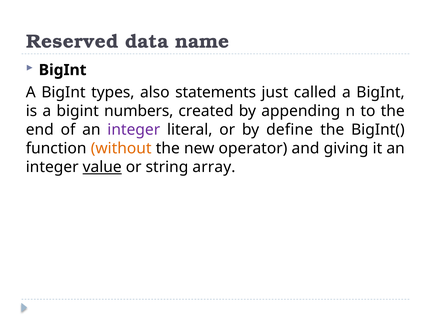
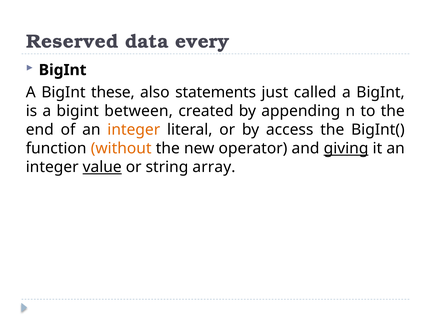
name: name -> every
types: types -> these
numbers: numbers -> between
integer at (134, 130) colour: purple -> orange
define: define -> access
giving underline: none -> present
